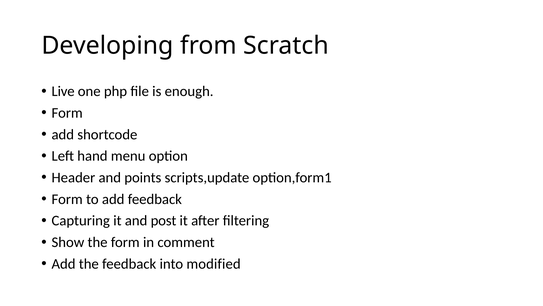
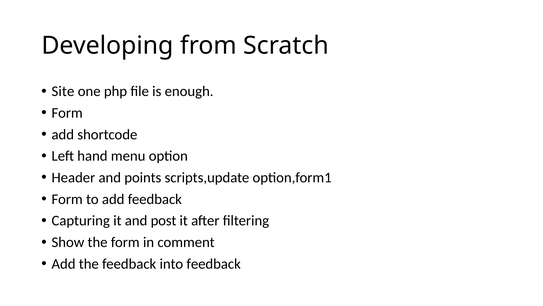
Live: Live -> Site
into modified: modified -> feedback
